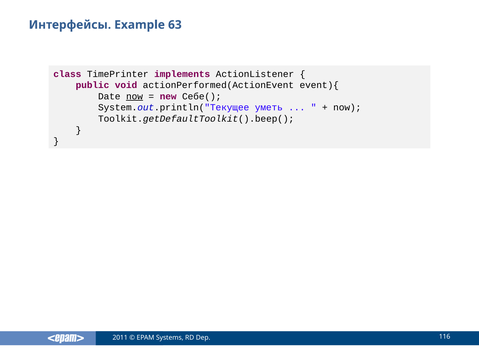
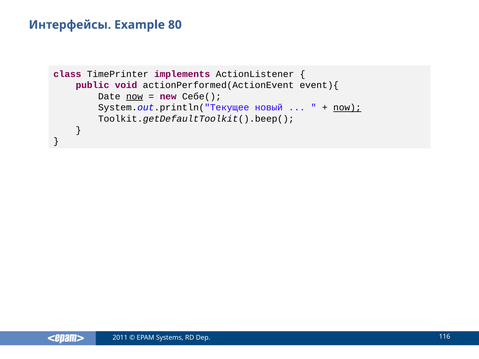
63: 63 -> 80
уметь: уметь -> новый
now at (347, 108) underline: none -> present
